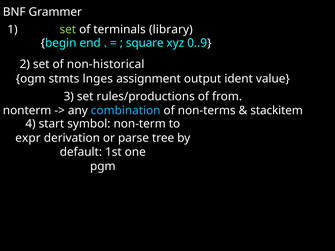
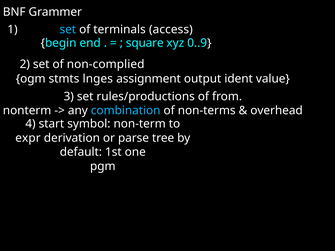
set at (68, 30) colour: light green -> light blue
library: library -> access
non-historical: non-historical -> non-complied
stackitem: stackitem -> overhead
